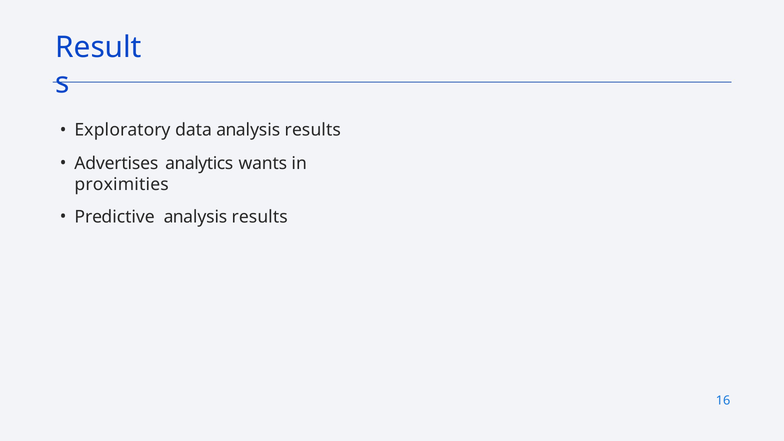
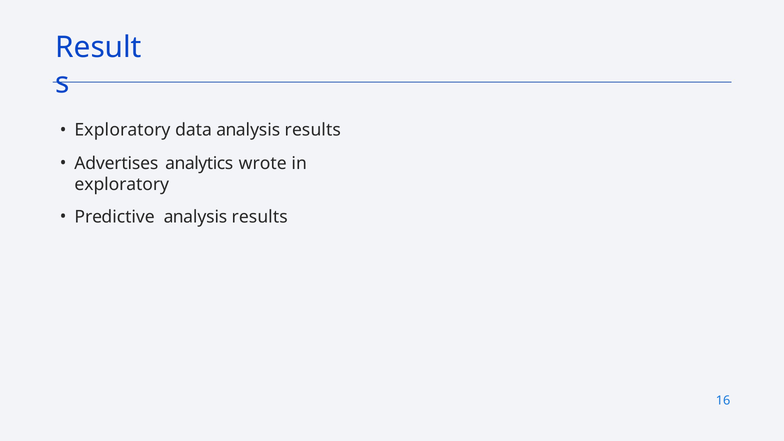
wants: wants -> wrote
proximities at (122, 184): proximities -> exploratory
